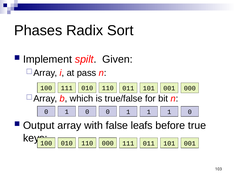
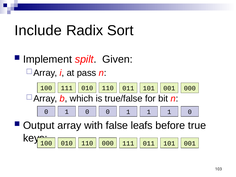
Phases: Phases -> Include
